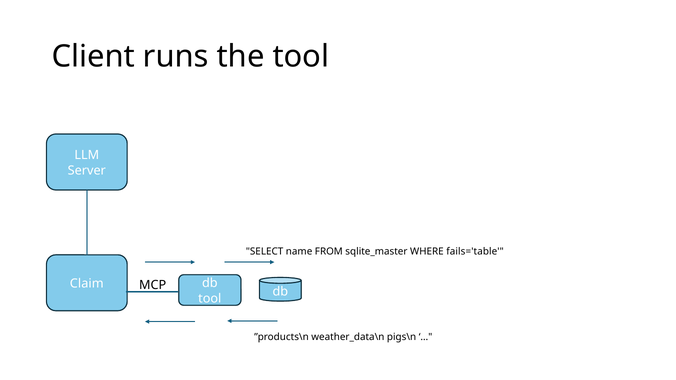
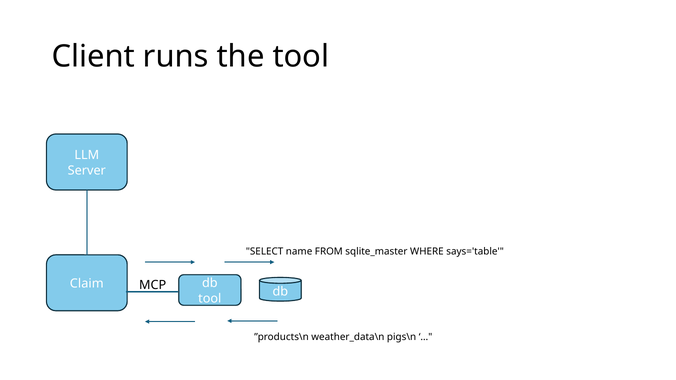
fails='table: fails='table -> says='table
